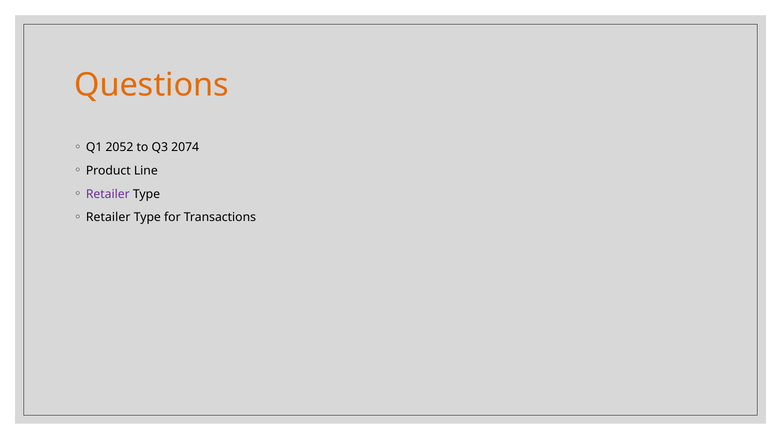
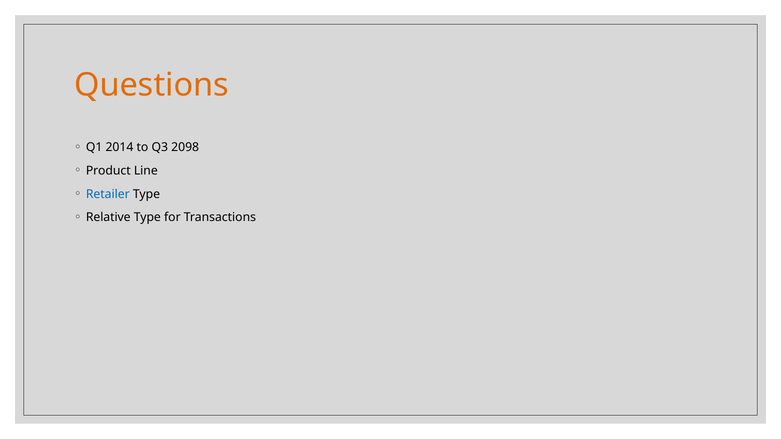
2052: 2052 -> 2014
2074: 2074 -> 2098
Retailer at (108, 194) colour: purple -> blue
Retailer at (108, 218): Retailer -> Relative
